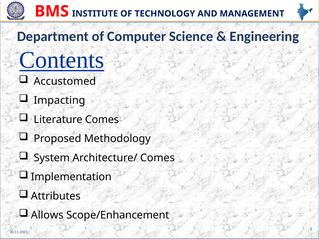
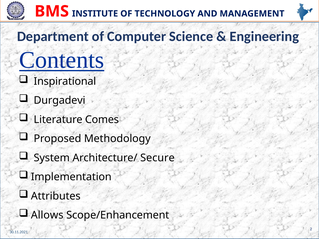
Accustomed: Accustomed -> Inspirational
Impacting: Impacting -> Durgadevi
Architecture/ Comes: Comes -> Secure
